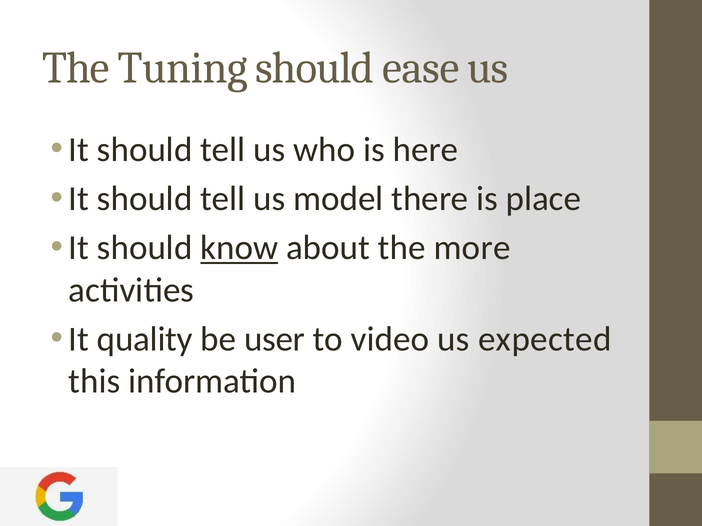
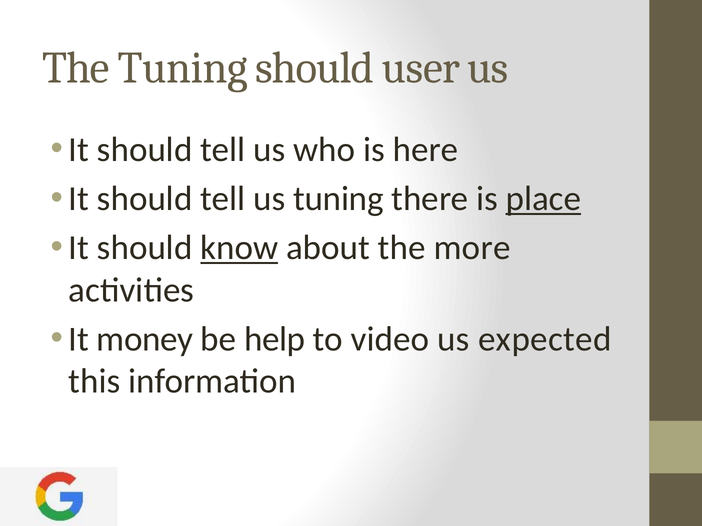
ease: ease -> user
us model: model -> tuning
place underline: none -> present
quality: quality -> money
user: user -> help
